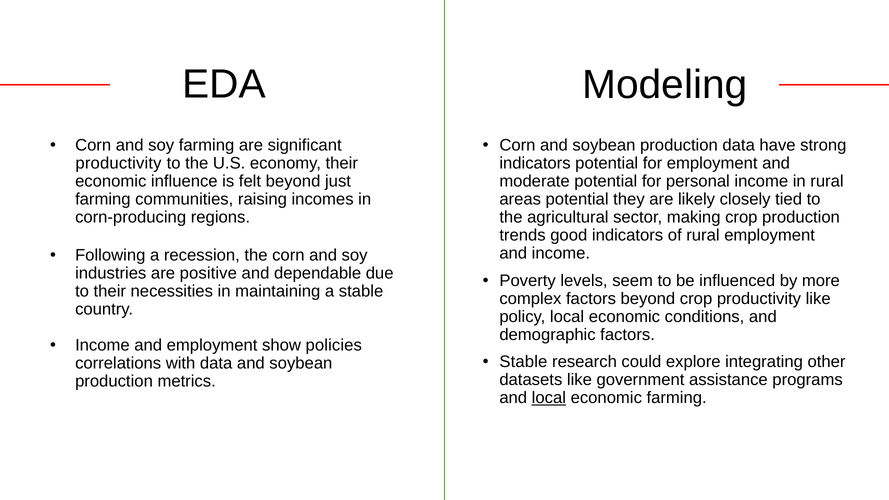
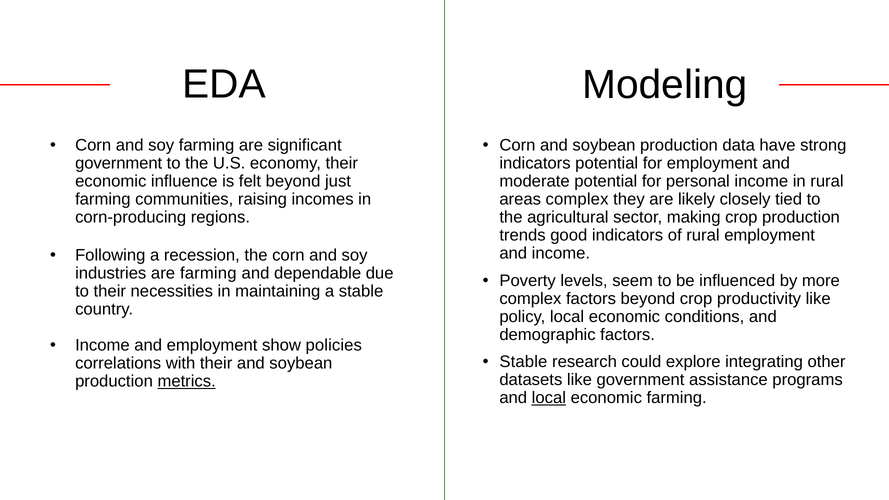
productivity at (119, 163): productivity -> government
areas potential: potential -> complex
are positive: positive -> farming
with data: data -> their
metrics underline: none -> present
